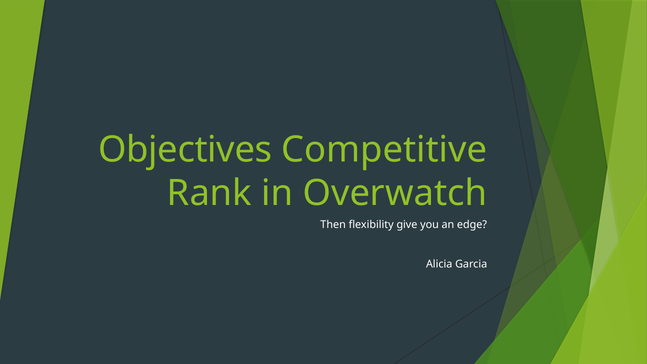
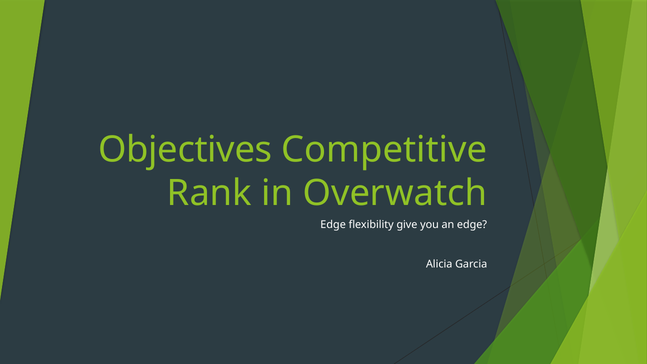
Then at (333, 225): Then -> Edge
